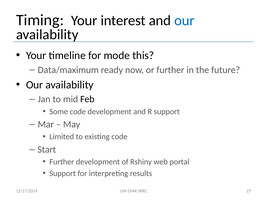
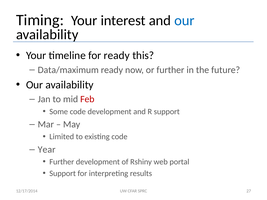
for mode: mode -> ready
Feb colour: black -> red
Start: Start -> Year
